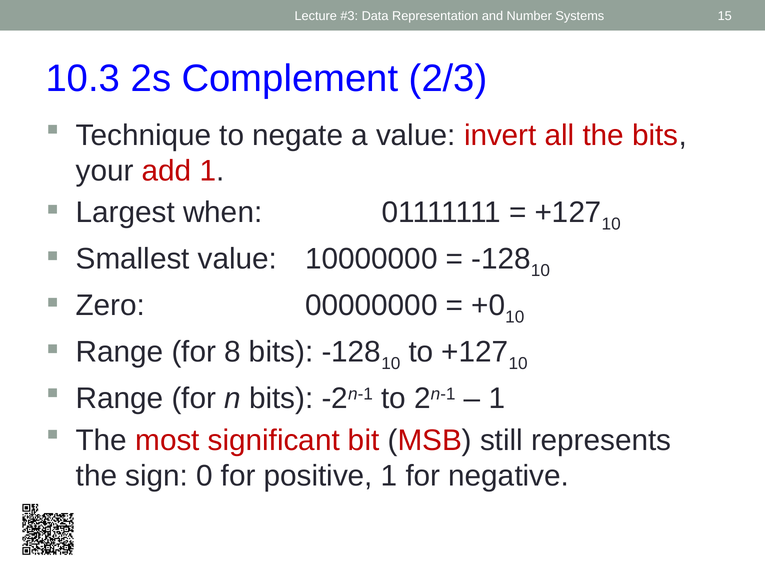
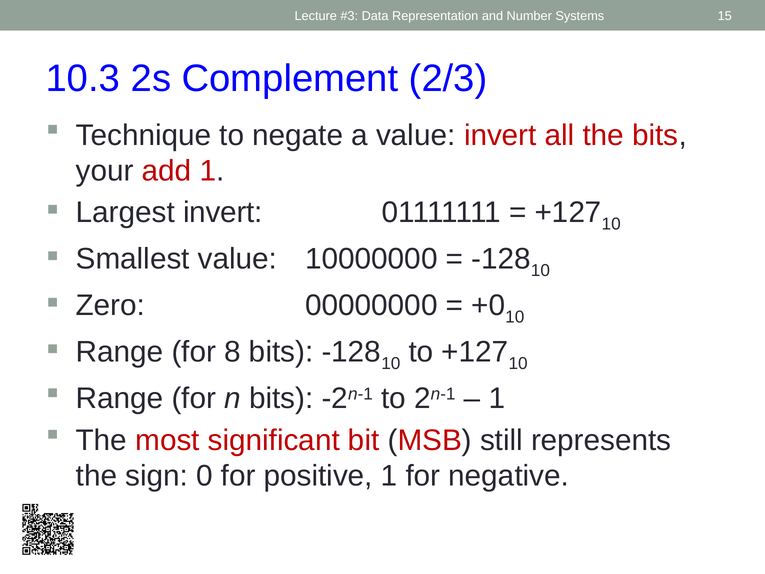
Largest when: when -> invert
